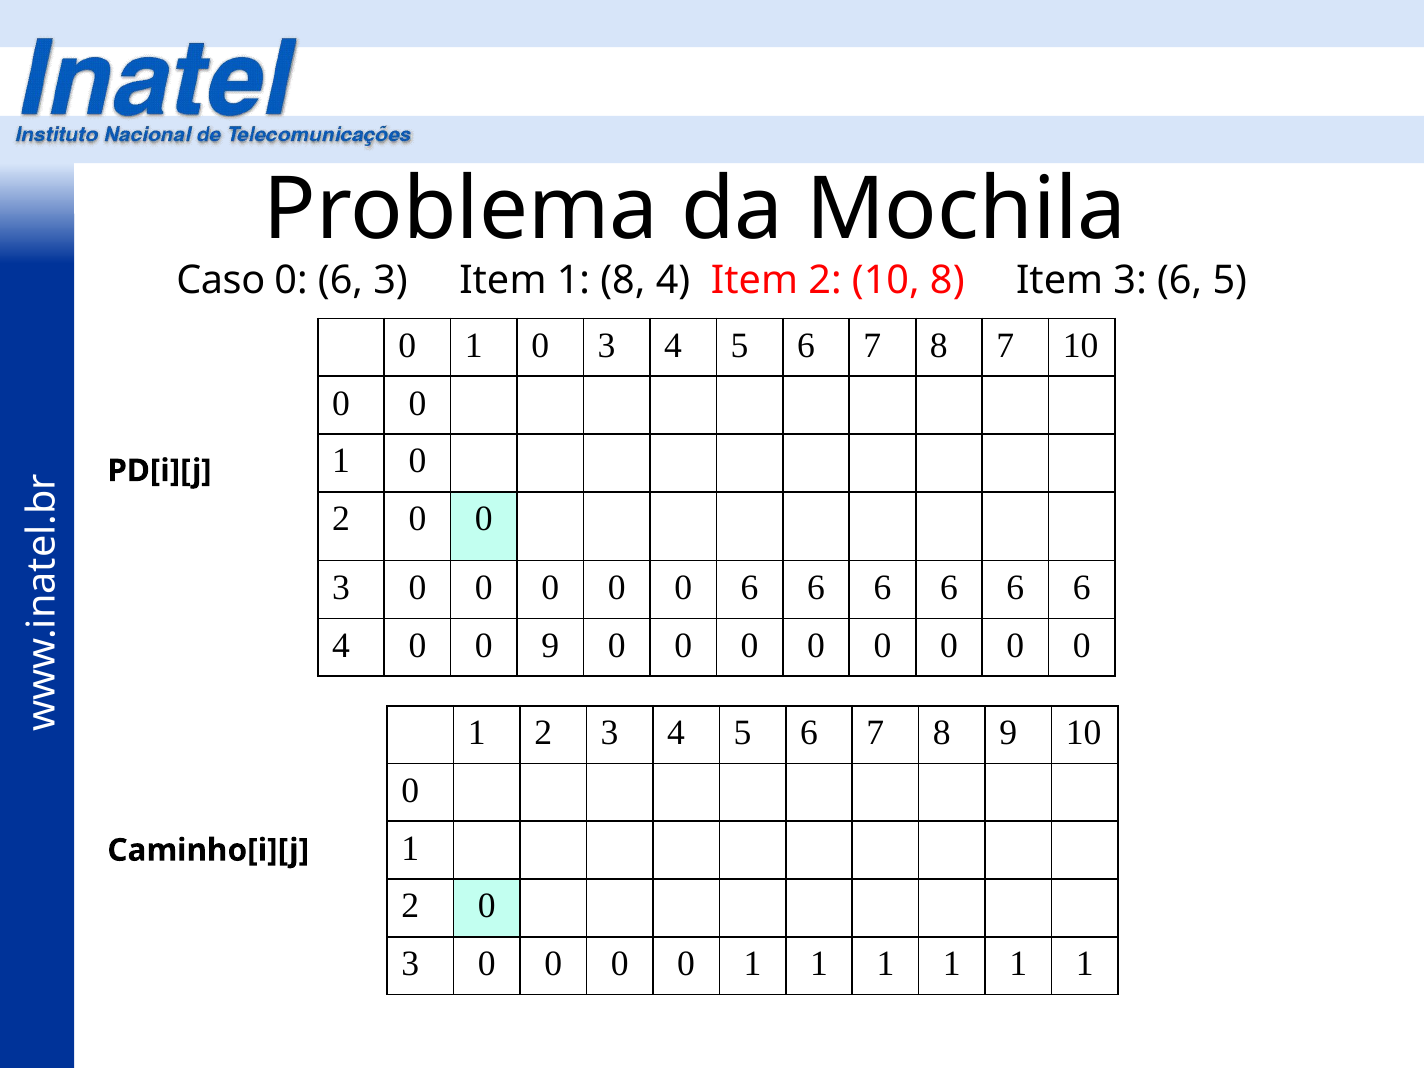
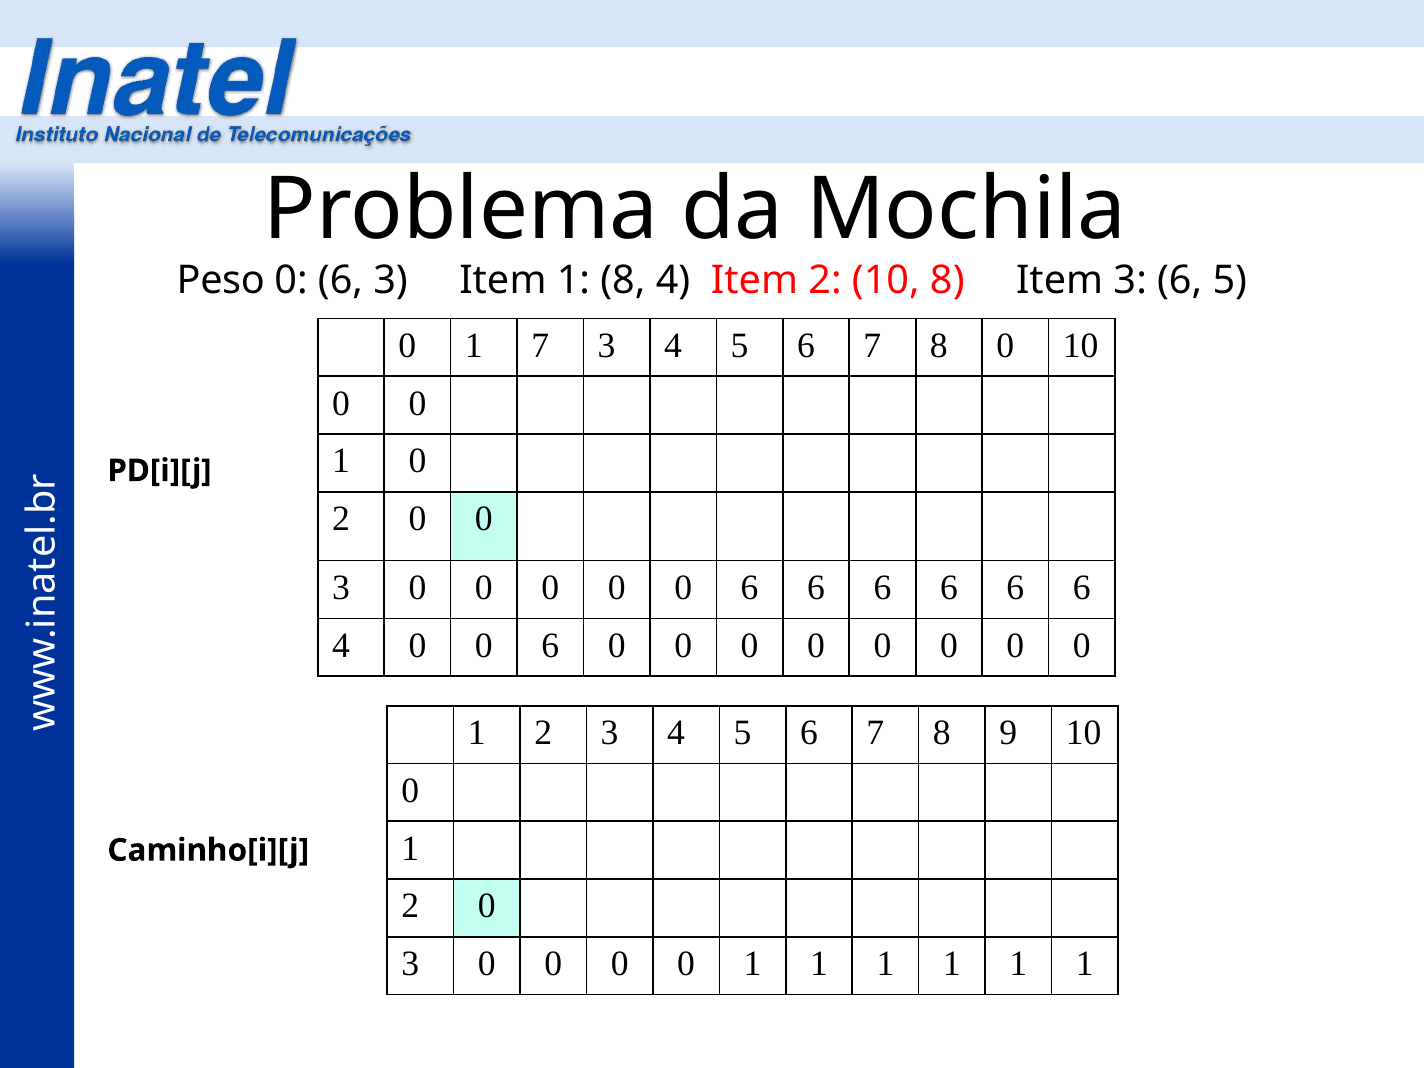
Caso: Caso -> Peso
0 at (540, 346): 0 -> 7
8 7: 7 -> 0
4 0 0 9: 9 -> 6
